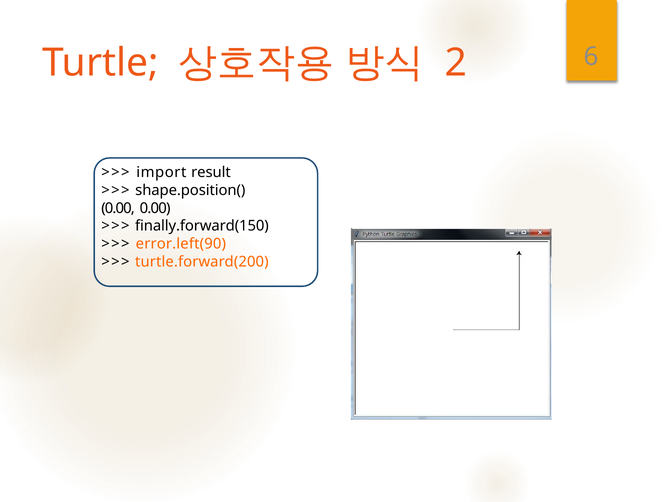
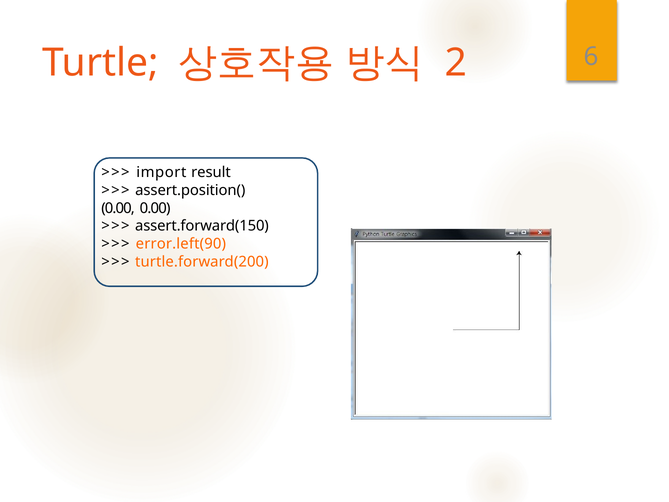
shape.position(: shape.position( -> assert.position(
finally.forward(150: finally.forward(150 -> assert.forward(150
